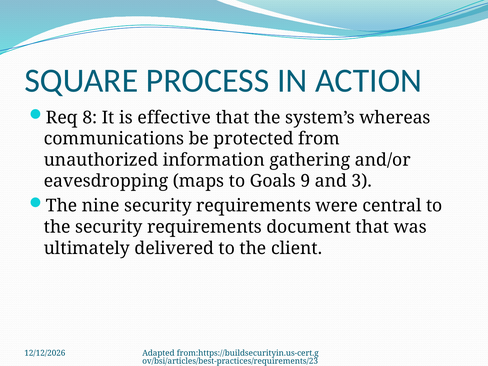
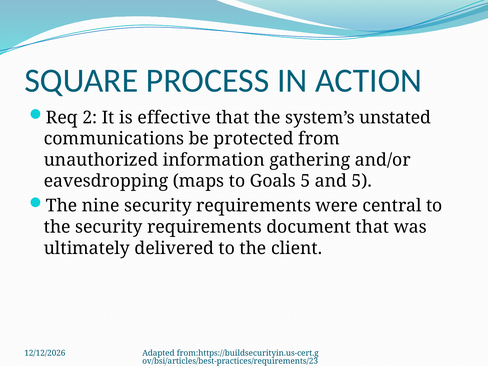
8: 8 -> 2
whereas: whereas -> unstated
Goals 9: 9 -> 5
and 3: 3 -> 5
